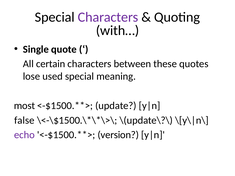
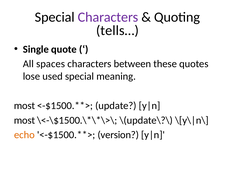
with…: with… -> tells…
certain: certain -> spaces
false at (24, 120): false -> most
echo colour: purple -> orange
